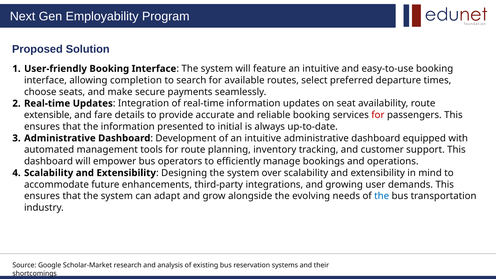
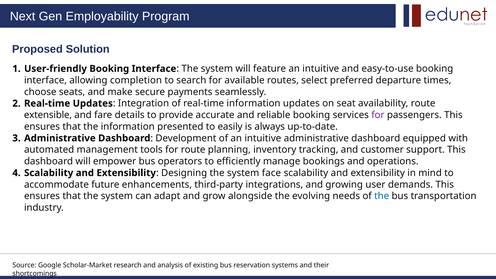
for at (378, 115) colour: red -> purple
initial: initial -> easily
over: over -> face
